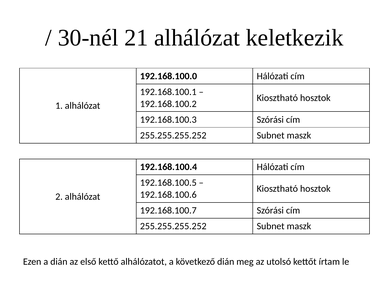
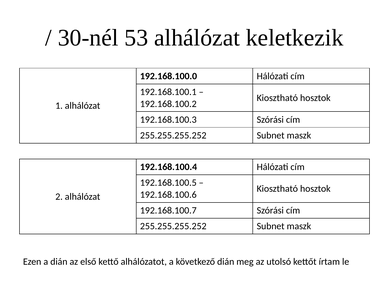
21: 21 -> 53
